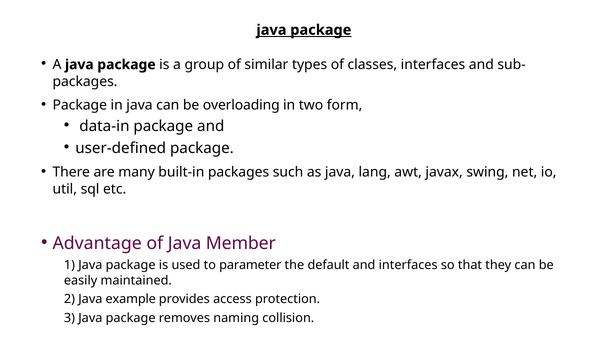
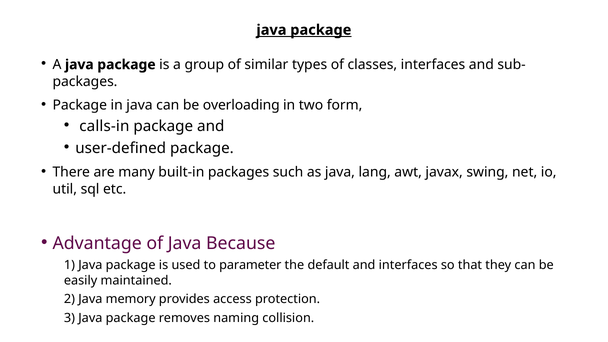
data-in: data-in -> calls-in
Member: Member -> Because
example: example -> memory
